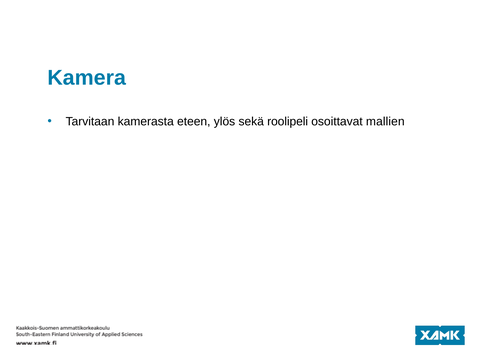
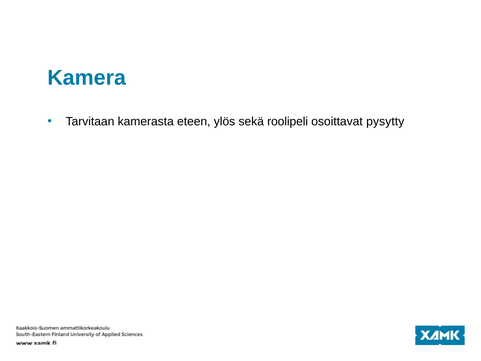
mallien: mallien -> pysytty
